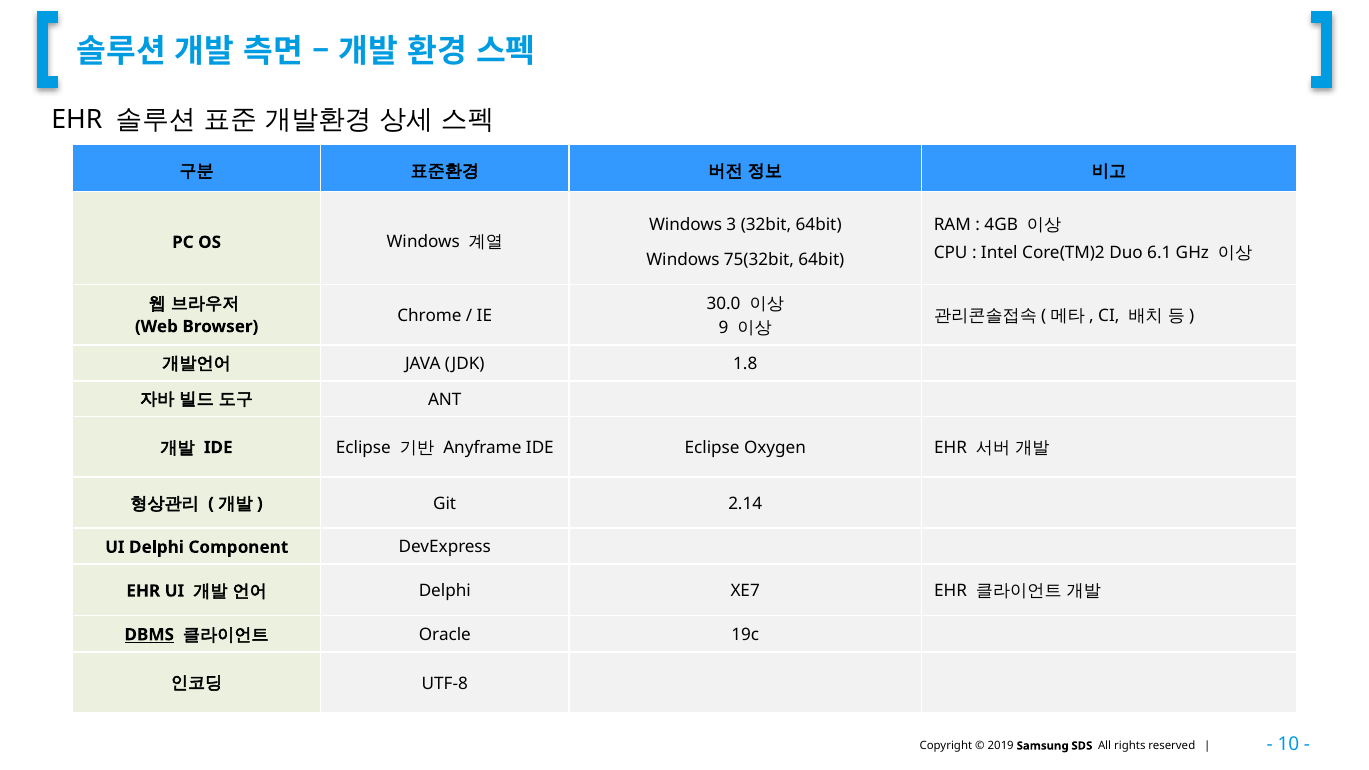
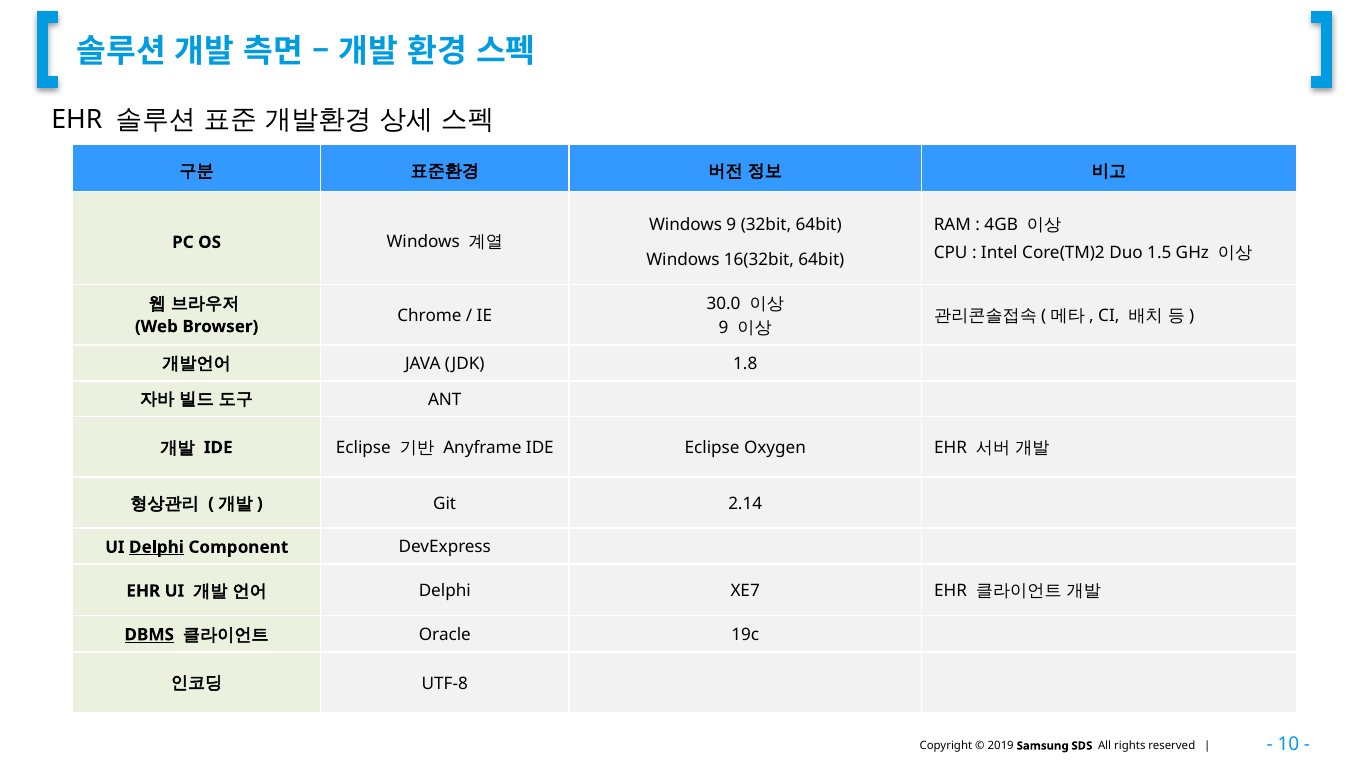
Windows 3: 3 -> 9
6.1: 6.1 -> 1.5
75(32bit: 75(32bit -> 16(32bit
Delphi at (156, 547) underline: none -> present
